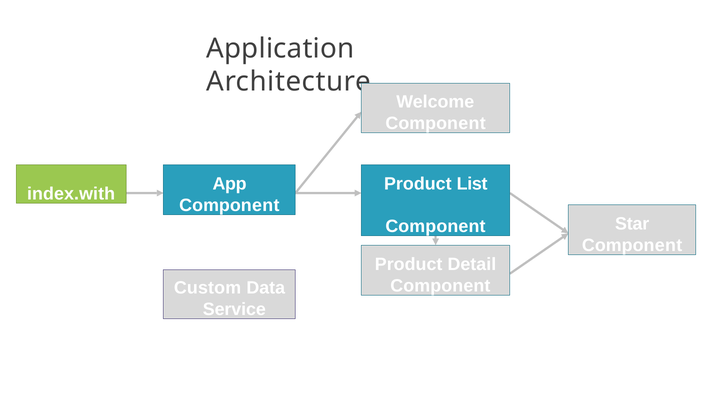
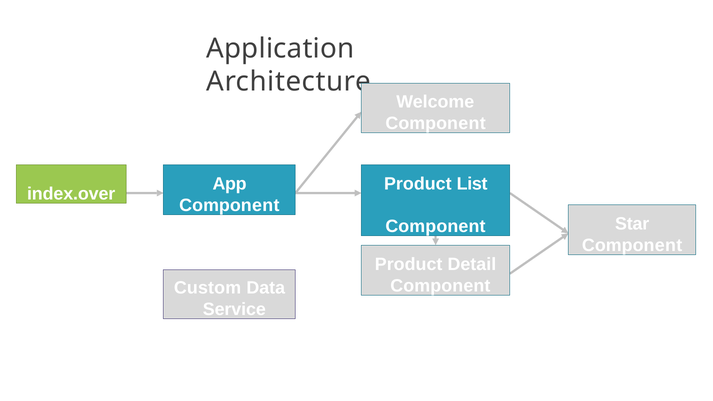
index.with: index.with -> index.over
